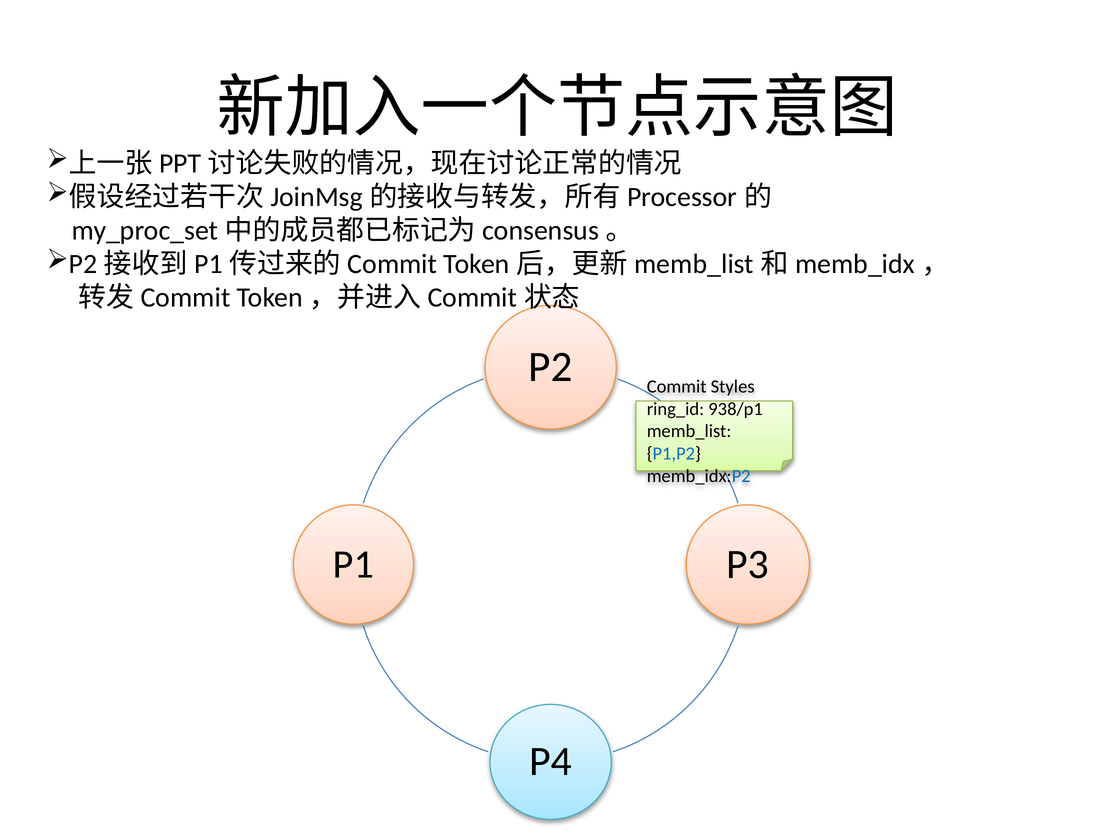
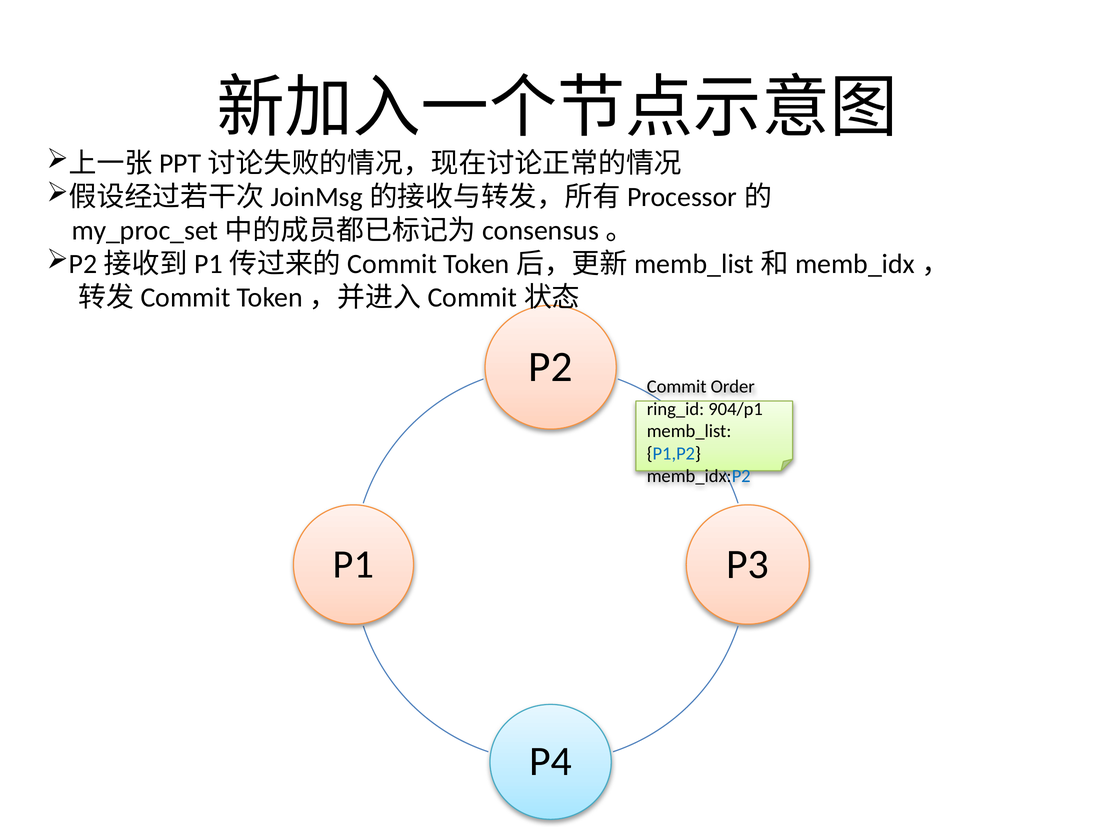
Styles: Styles -> Order
938/p1: 938/p1 -> 904/p1
